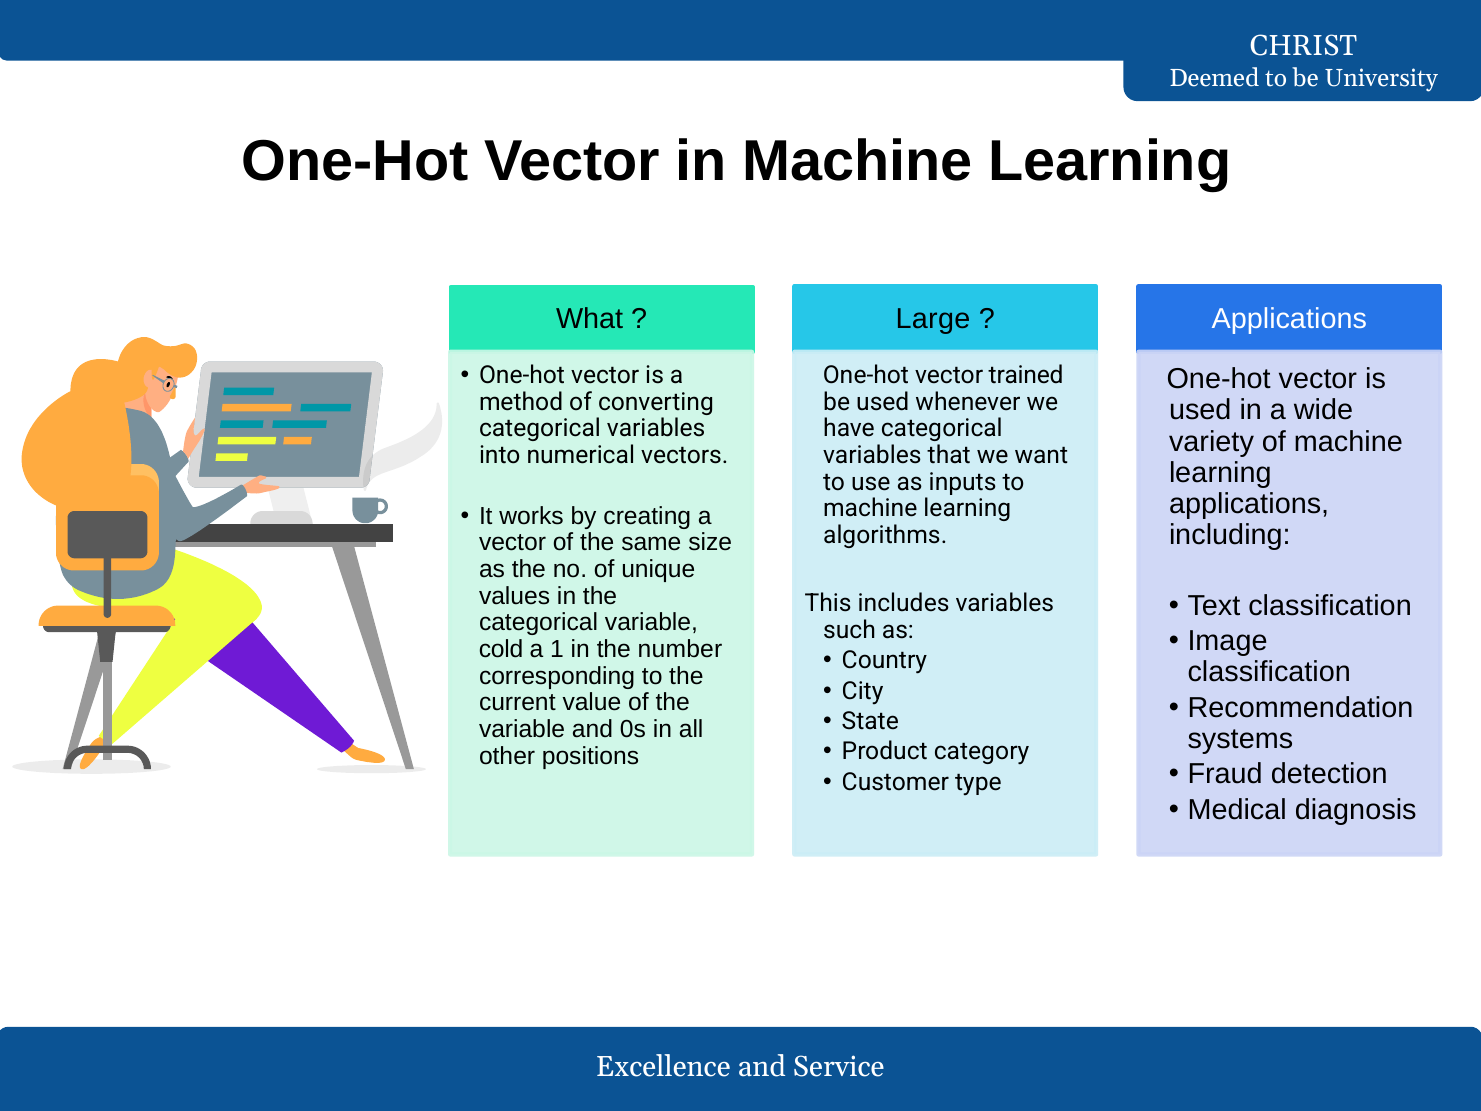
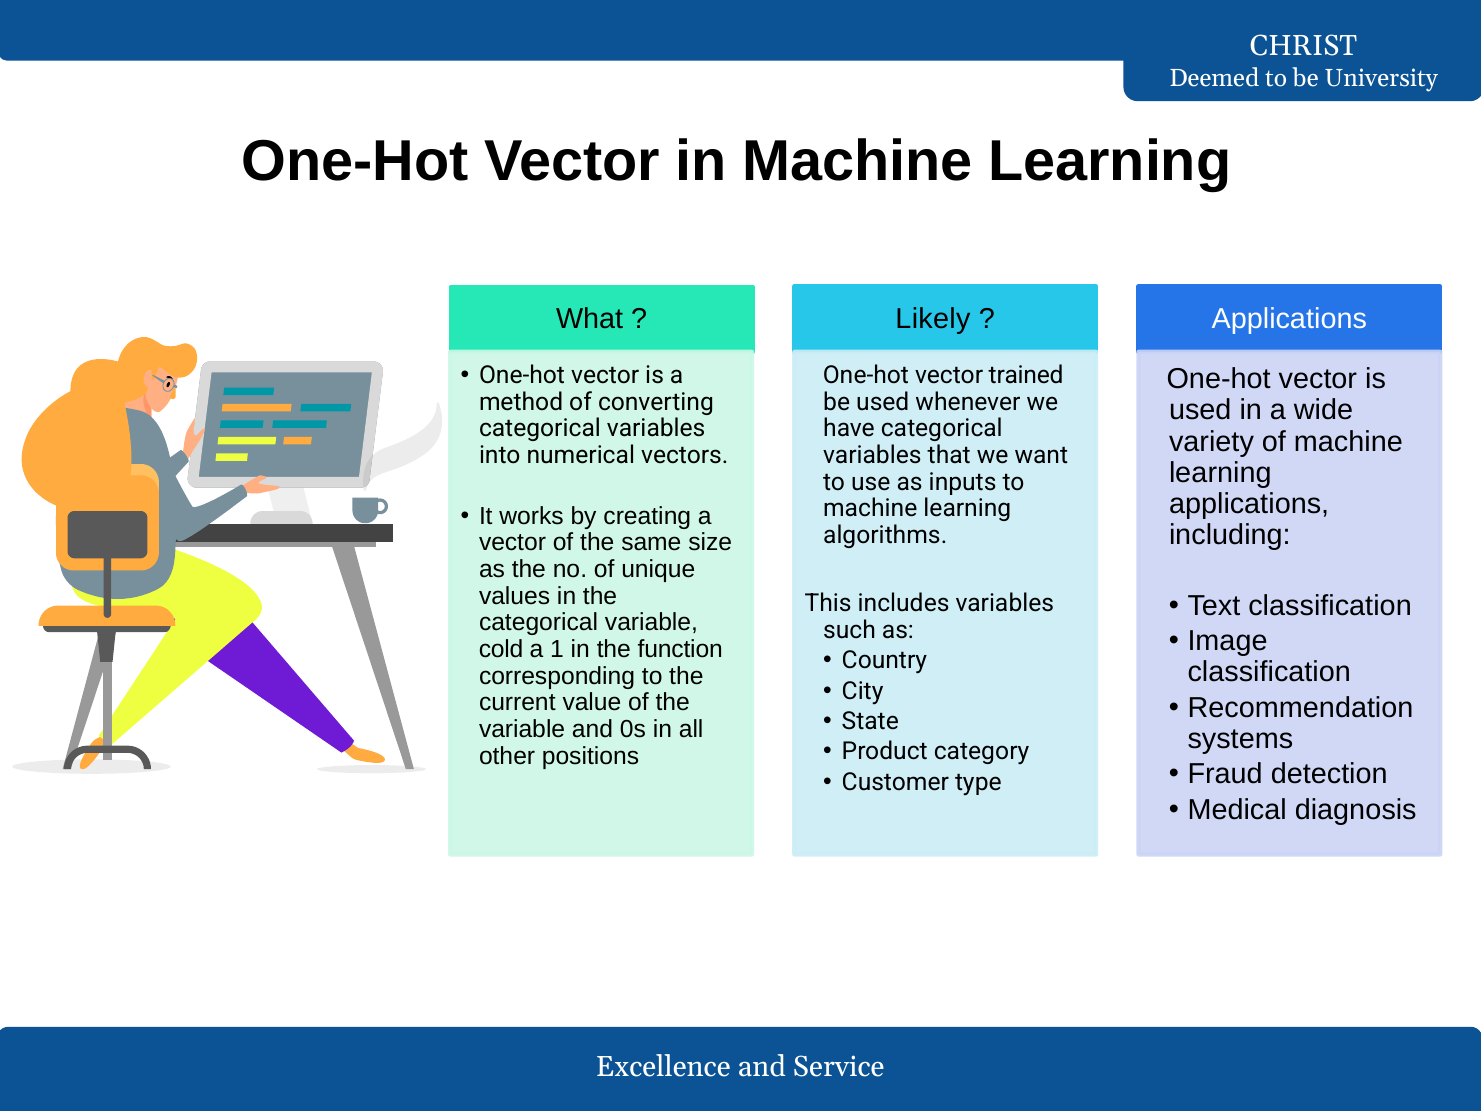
Large: Large -> Likely
number: number -> function
